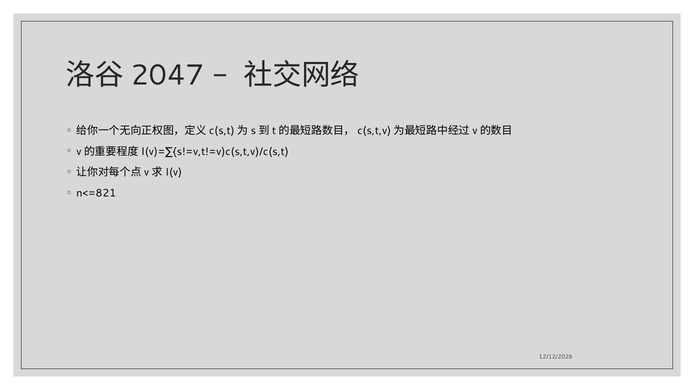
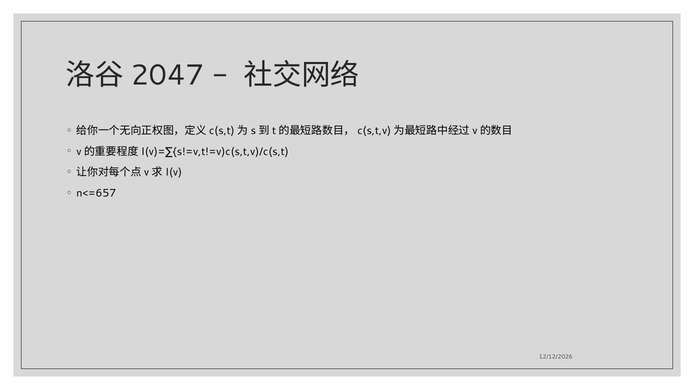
n<=821: n<=821 -> n<=657
